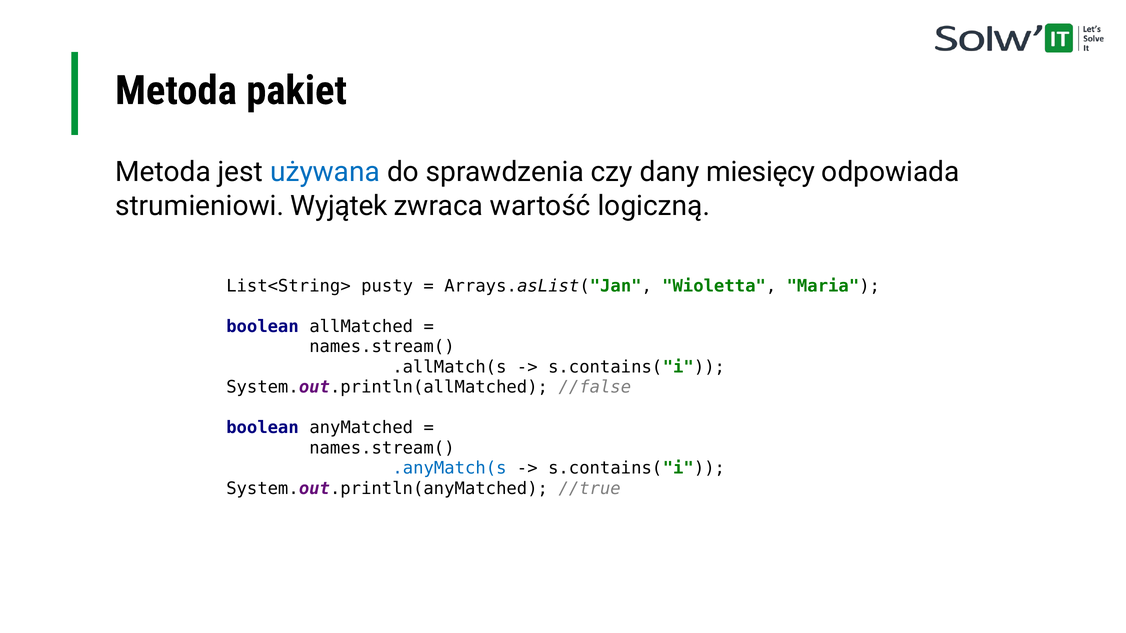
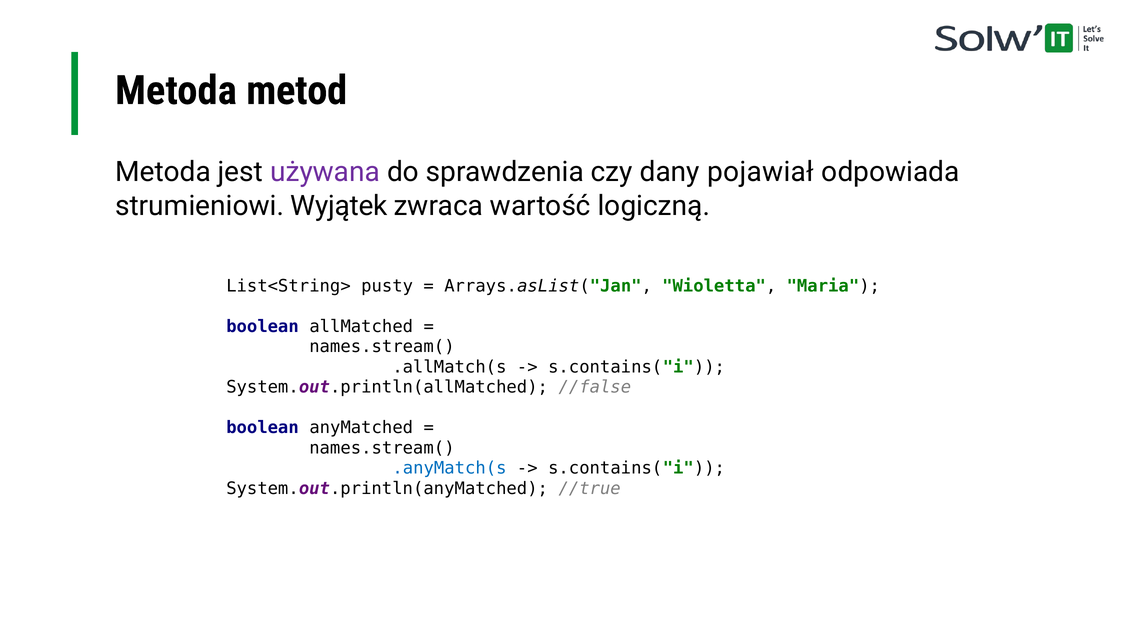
pakiet: pakiet -> metod
używana colour: blue -> purple
miesięcy: miesięcy -> pojawiał
